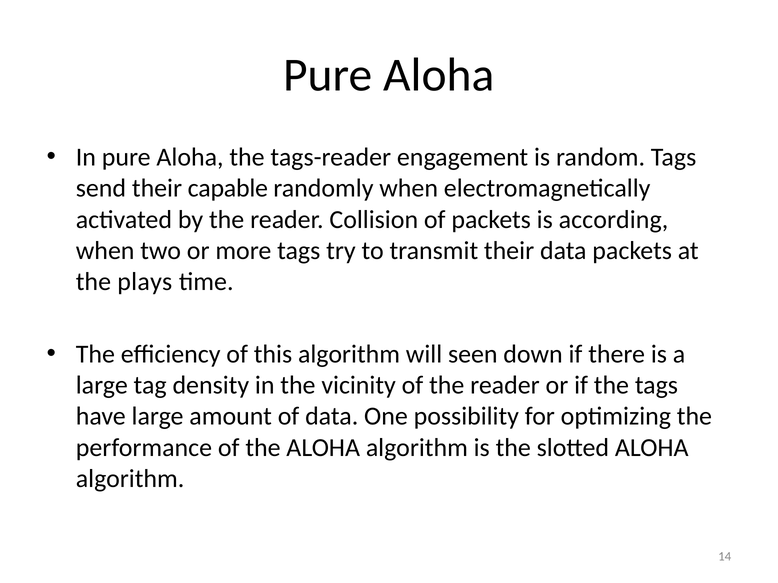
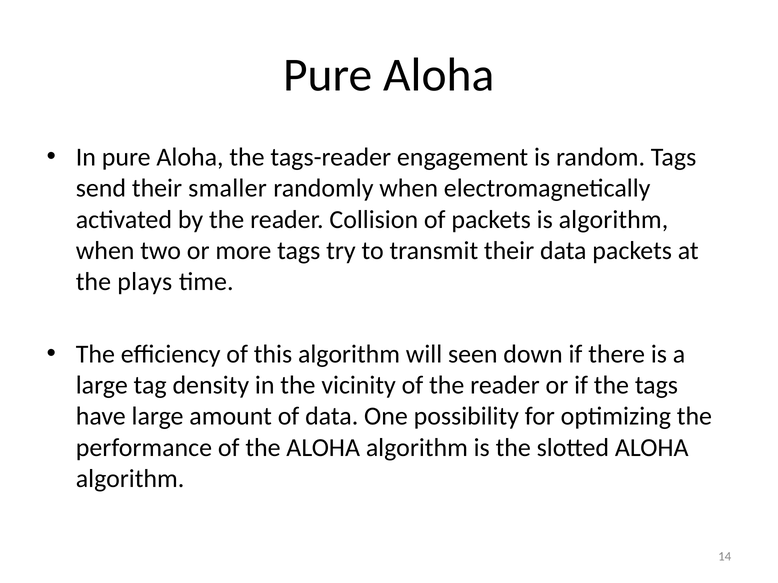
capable: capable -> smaller
is according: according -> algorithm
